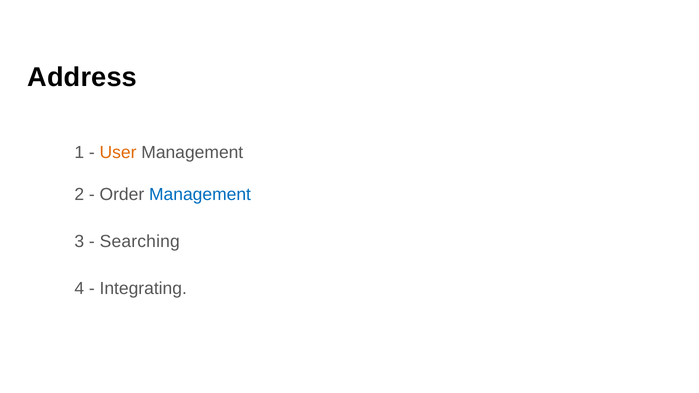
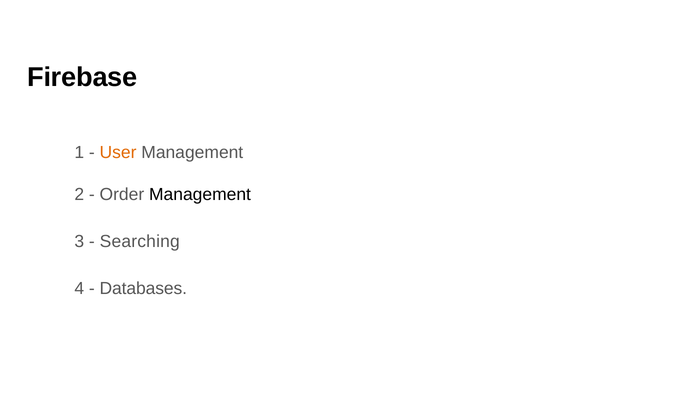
Address: Address -> Firebase
Management at (200, 195) colour: blue -> black
Integrating: Integrating -> Databases
